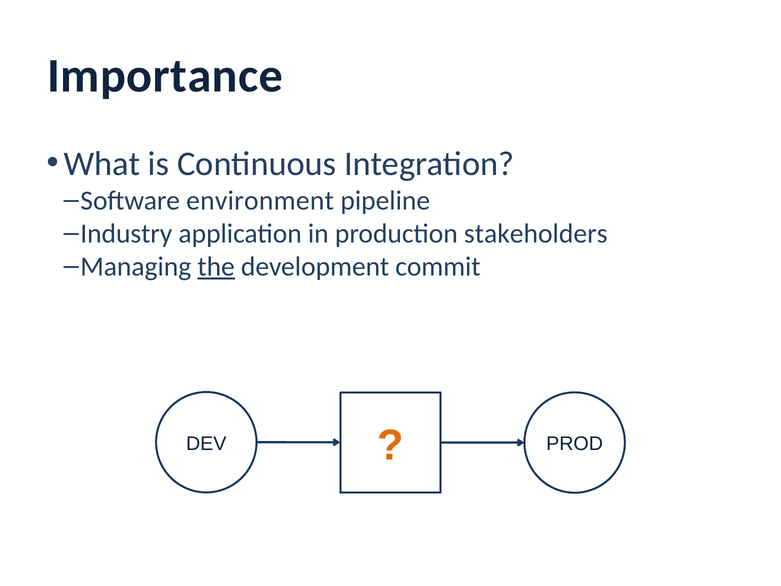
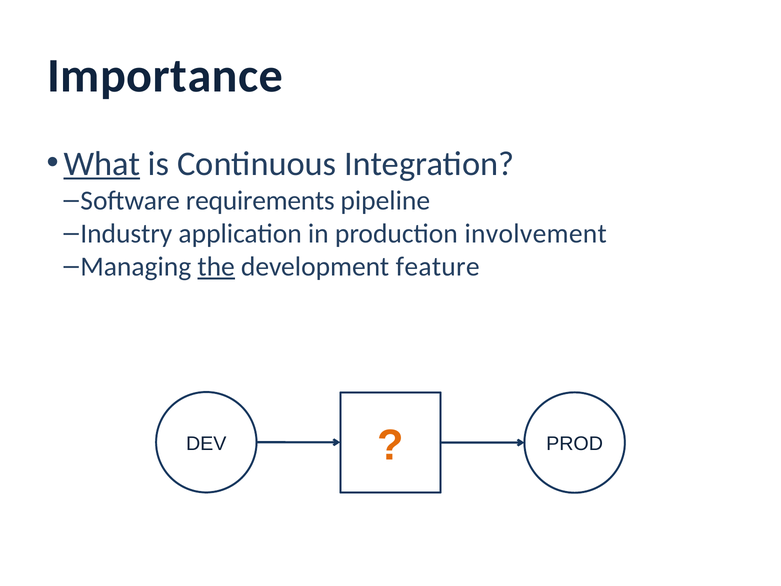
What underline: none -> present
environment: environment -> requirements
stakeholders: stakeholders -> involvement
commit: commit -> feature
